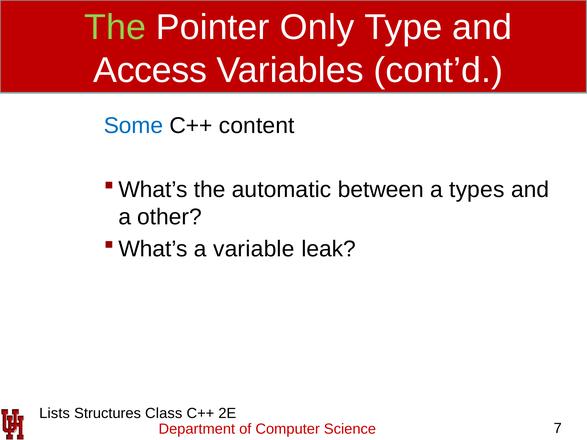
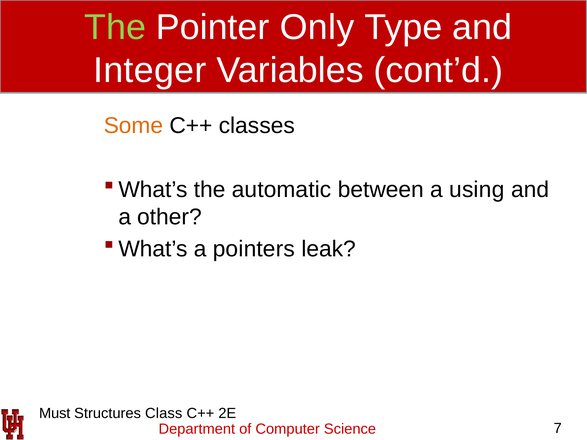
Access: Access -> Integer
Some colour: blue -> orange
content: content -> classes
types: types -> using
variable: variable -> pointers
Lists: Lists -> Must
